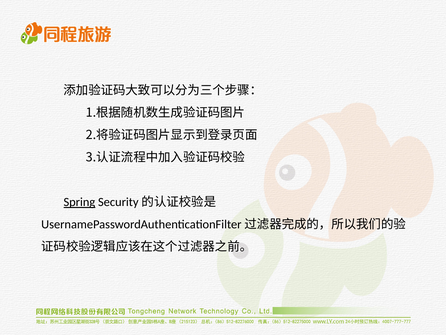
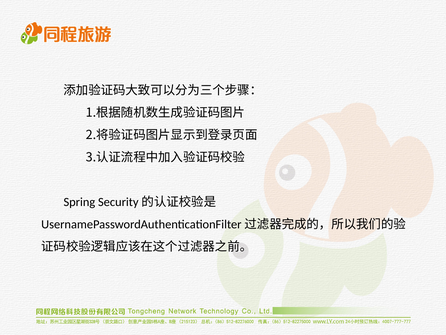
Spring underline: present -> none
